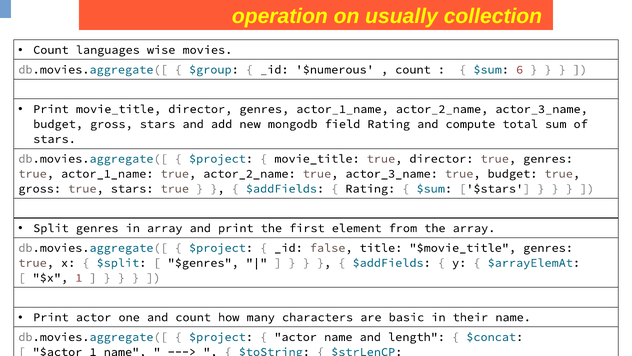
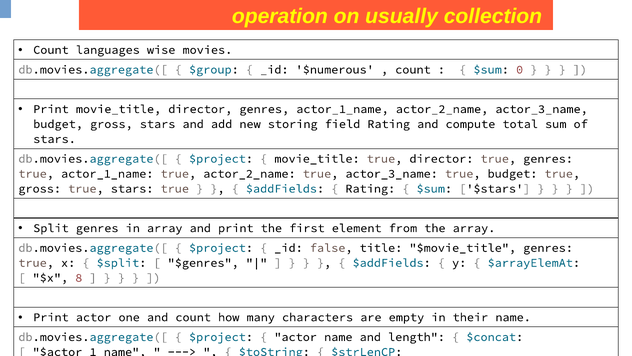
6: 6 -> 0
mongodb: mongodb -> storing
1: 1 -> 8
basic: basic -> empty
